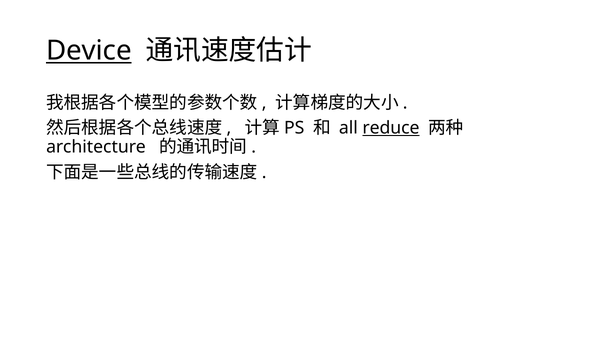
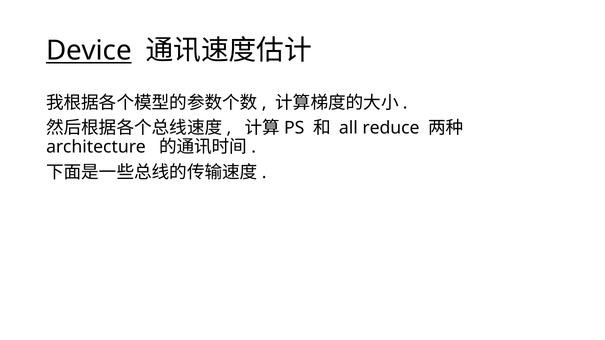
reduce underline: present -> none
